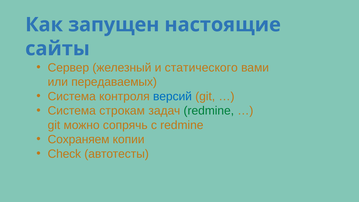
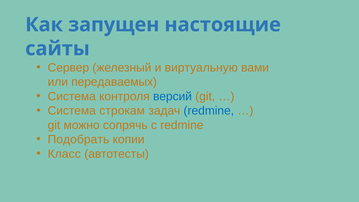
статического: статического -> виртуальную
redmine at (209, 111) colour: green -> blue
Сохраняем: Сохраняем -> Подобрать
Check: Check -> Класс
